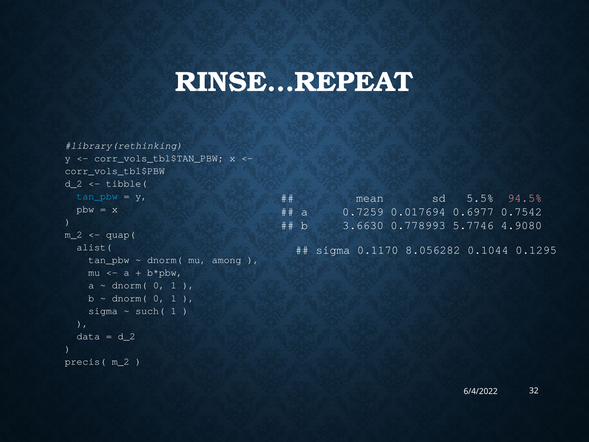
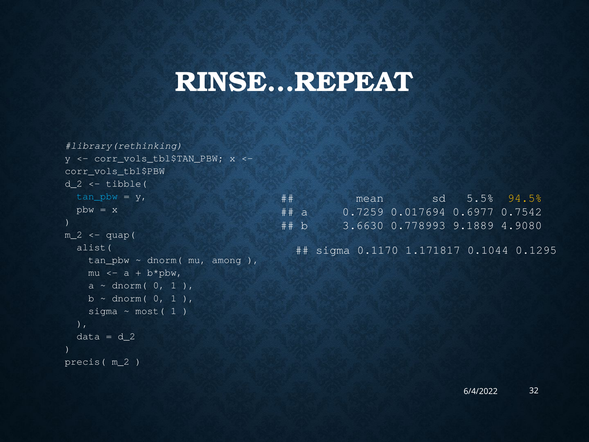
94.5% colour: pink -> yellow
5.7746: 5.7746 -> 9.1889
8.056282: 8.056282 -> 1.171817
such(: such( -> most(
